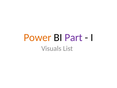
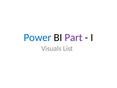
Power colour: orange -> blue
